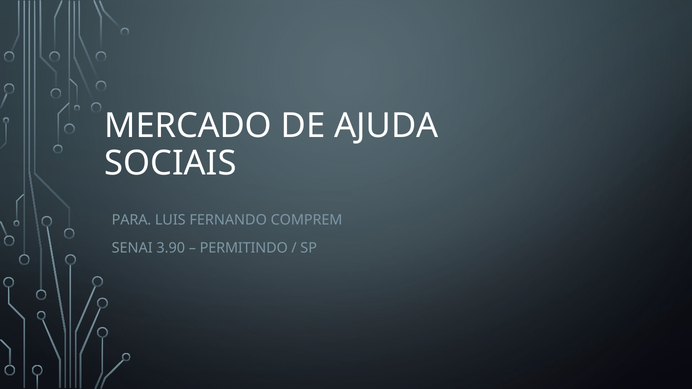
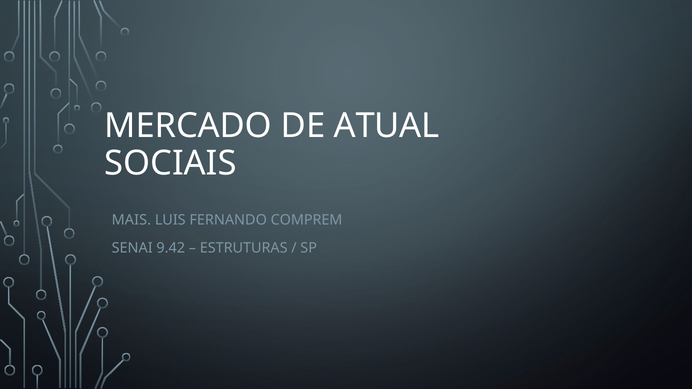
AJUDA: AJUDA -> ATUAL
PARA: PARA -> MAIS
3.90: 3.90 -> 9.42
PERMITINDO: PERMITINDO -> ESTRUTURAS
